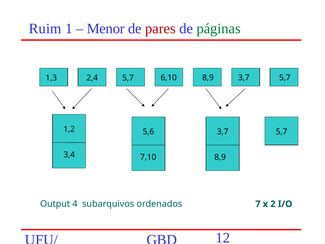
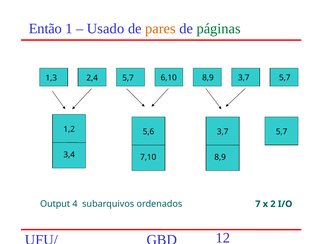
Ruim: Ruim -> Então
Menor: Menor -> Usado
pares colour: red -> orange
